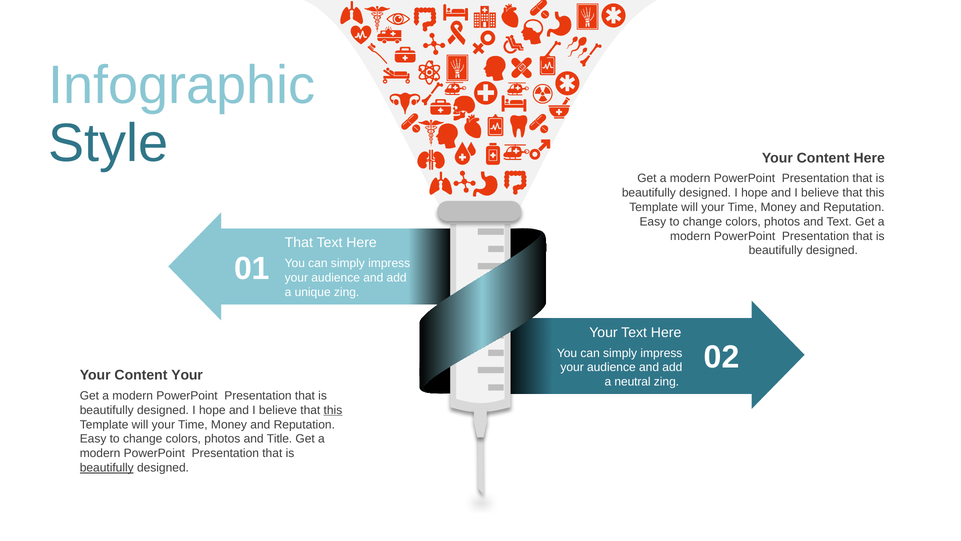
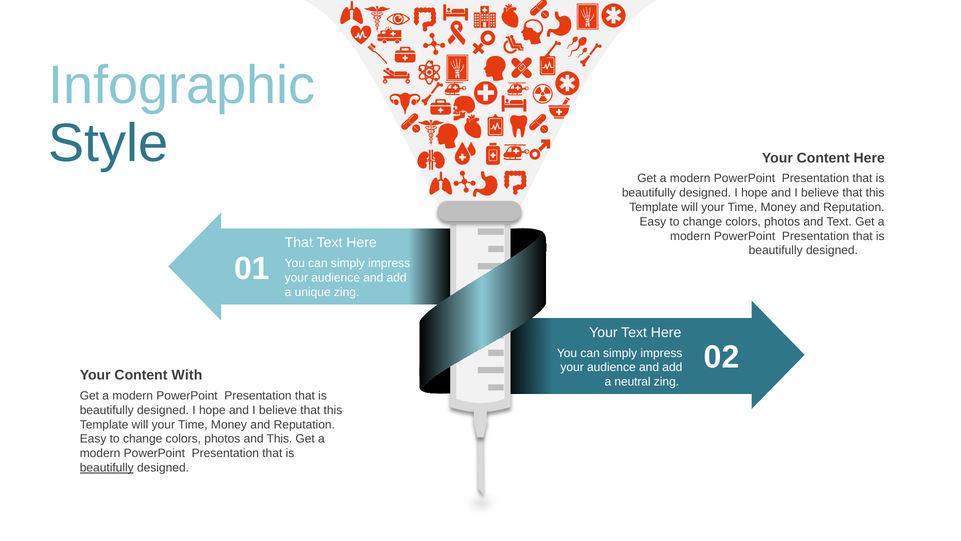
Content Your: Your -> With
this at (333, 410) underline: present -> none
and Title: Title -> This
